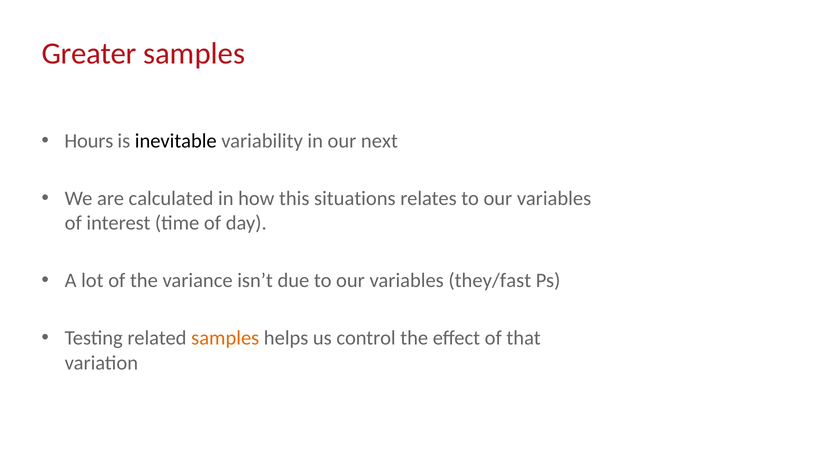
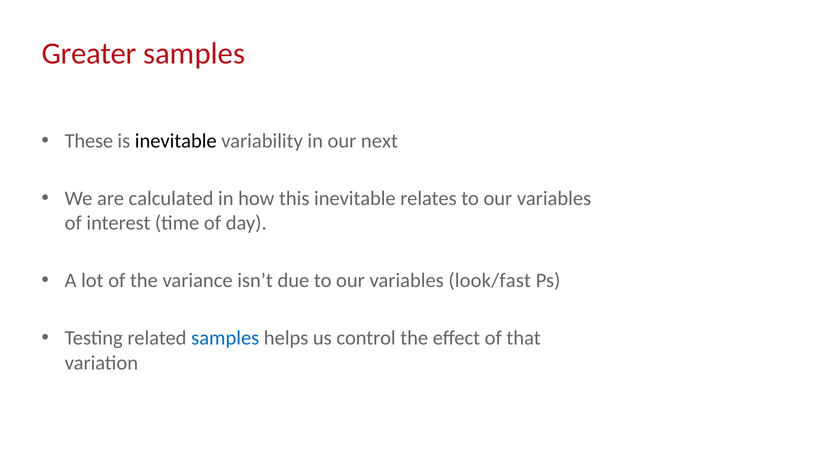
Hours: Hours -> These
this situations: situations -> inevitable
they/fast: they/fast -> look/fast
samples at (225, 338) colour: orange -> blue
